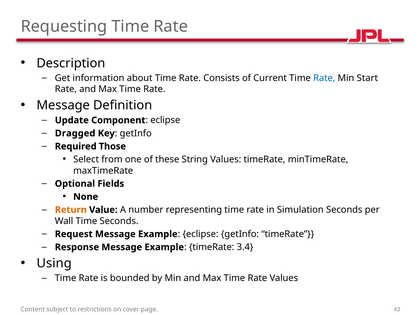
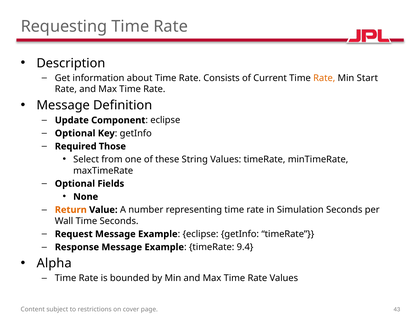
Rate at (324, 78) colour: blue -> orange
Dragged at (75, 133): Dragged -> Optional
3.4: 3.4 -> 9.4
Using: Using -> Alpha
